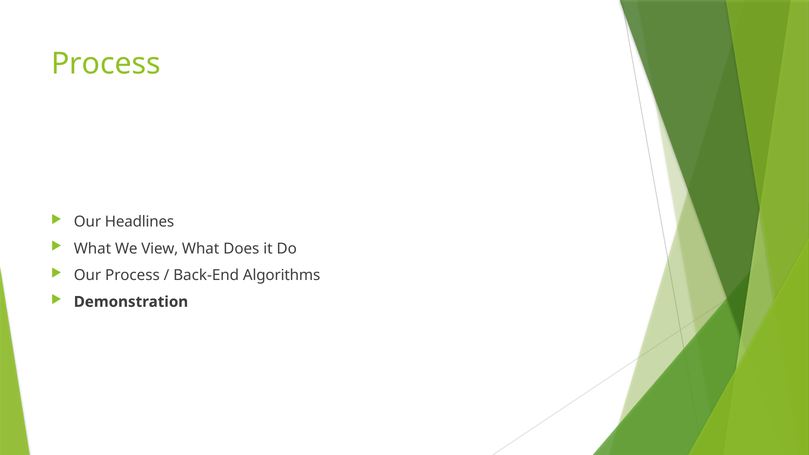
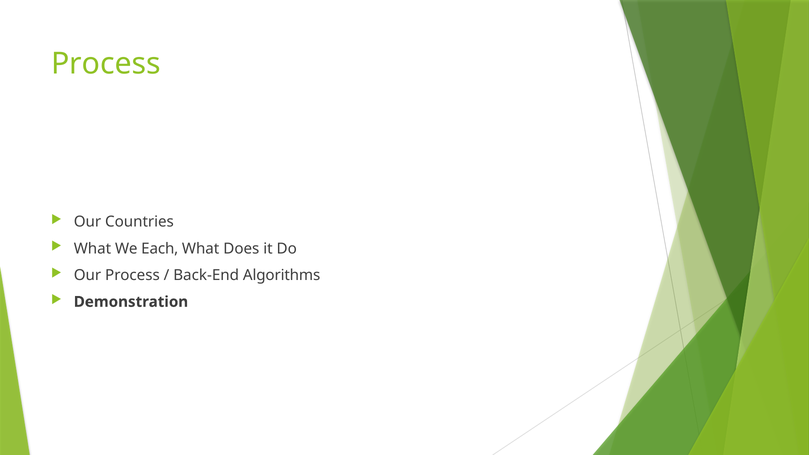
Headlines: Headlines -> Countries
View: View -> Each
